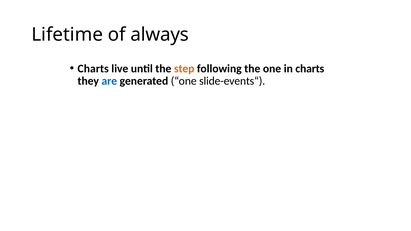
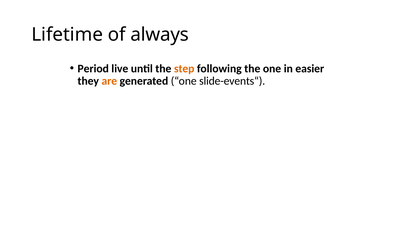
Charts at (93, 69): Charts -> Period
in charts: charts -> easier
are colour: blue -> orange
